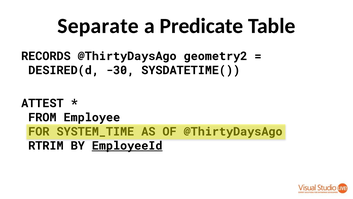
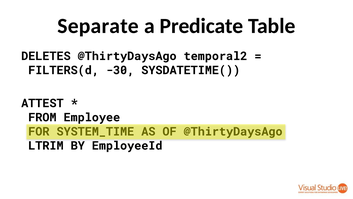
RECORDS: RECORDS -> DELETES
geometry2: geometry2 -> temporal2
DESIRED(d: DESIRED(d -> FILTERS(d
RTRIM: RTRIM -> LTRIM
EmployeeId underline: present -> none
